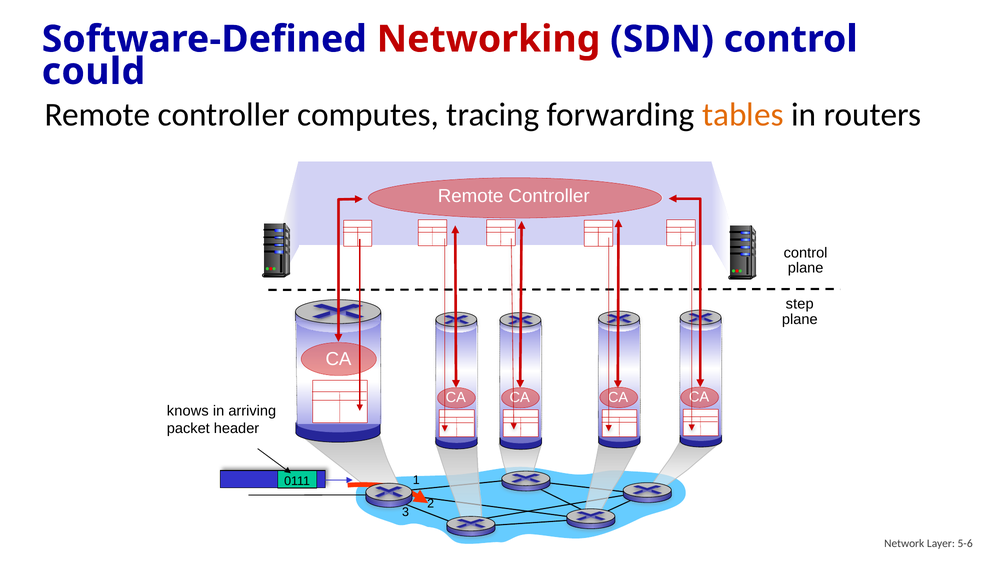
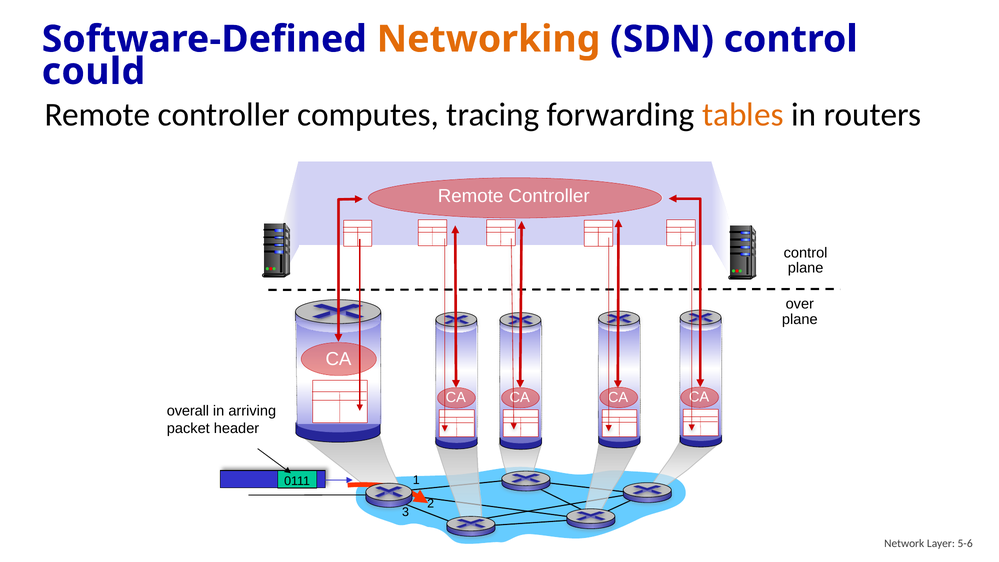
Networking colour: red -> orange
step: step -> over
knows: knows -> overall
